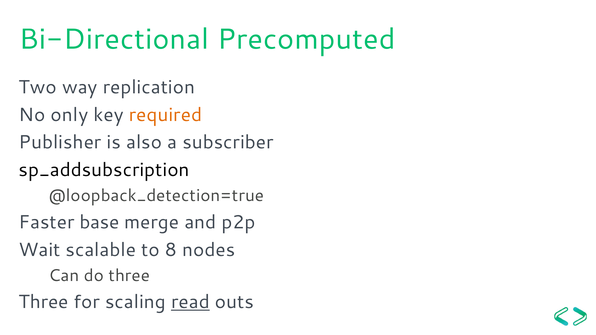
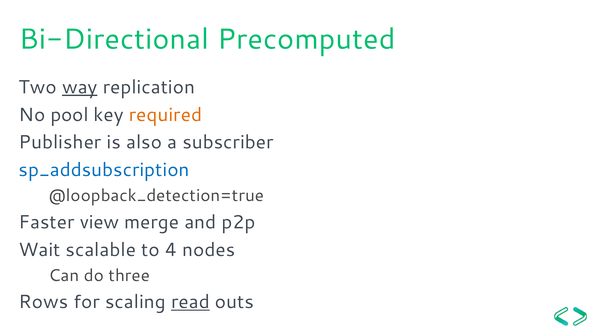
way underline: none -> present
only: only -> pool
sp_addsubscription colour: black -> blue
base: base -> view
8: 8 -> 4
Three at (44, 302): Three -> Rows
